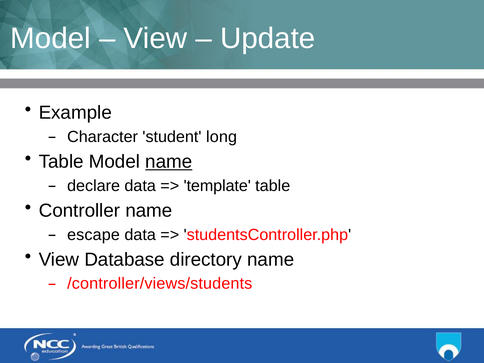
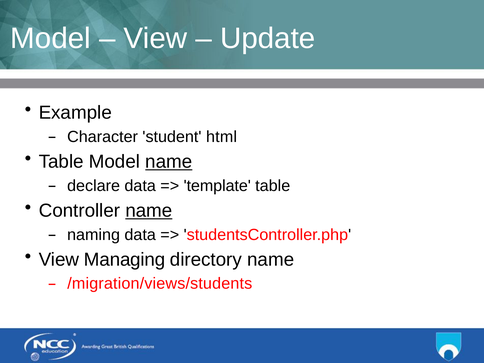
long: long -> html
name at (149, 211) underline: none -> present
escape: escape -> naming
Database: Database -> Managing
/controller/views/students: /controller/views/students -> /migration/views/students
